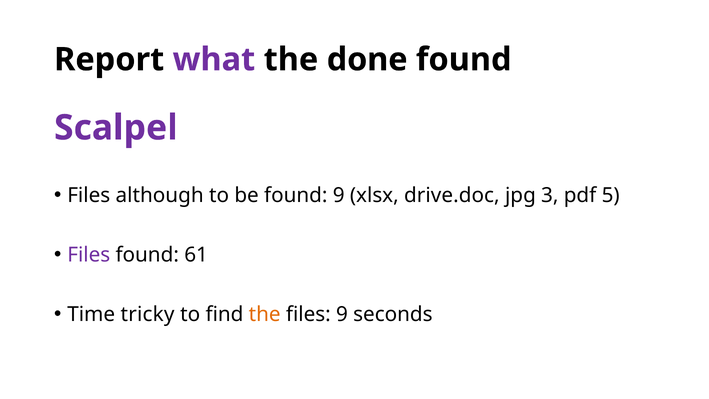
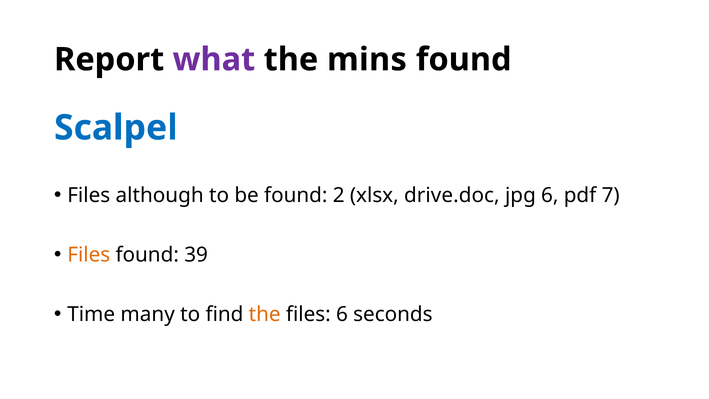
done: done -> mins
Scalpel colour: purple -> blue
found 9: 9 -> 2
jpg 3: 3 -> 6
5: 5 -> 7
Files at (89, 255) colour: purple -> orange
61: 61 -> 39
tricky: tricky -> many
files 9: 9 -> 6
